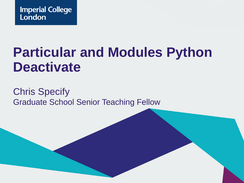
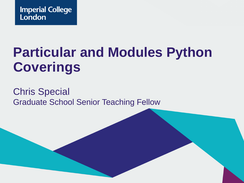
Deactivate: Deactivate -> Coverings
Specify: Specify -> Special
